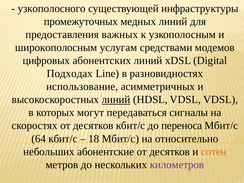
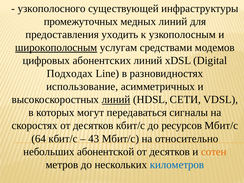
важных: важных -> уходить
широкополосным underline: none -> present
HDSL VDSL: VDSL -> СЕТИ
переноса: переноса -> ресурсов
18: 18 -> 43
абонентские: абонентские -> абонентской
километров colour: purple -> blue
